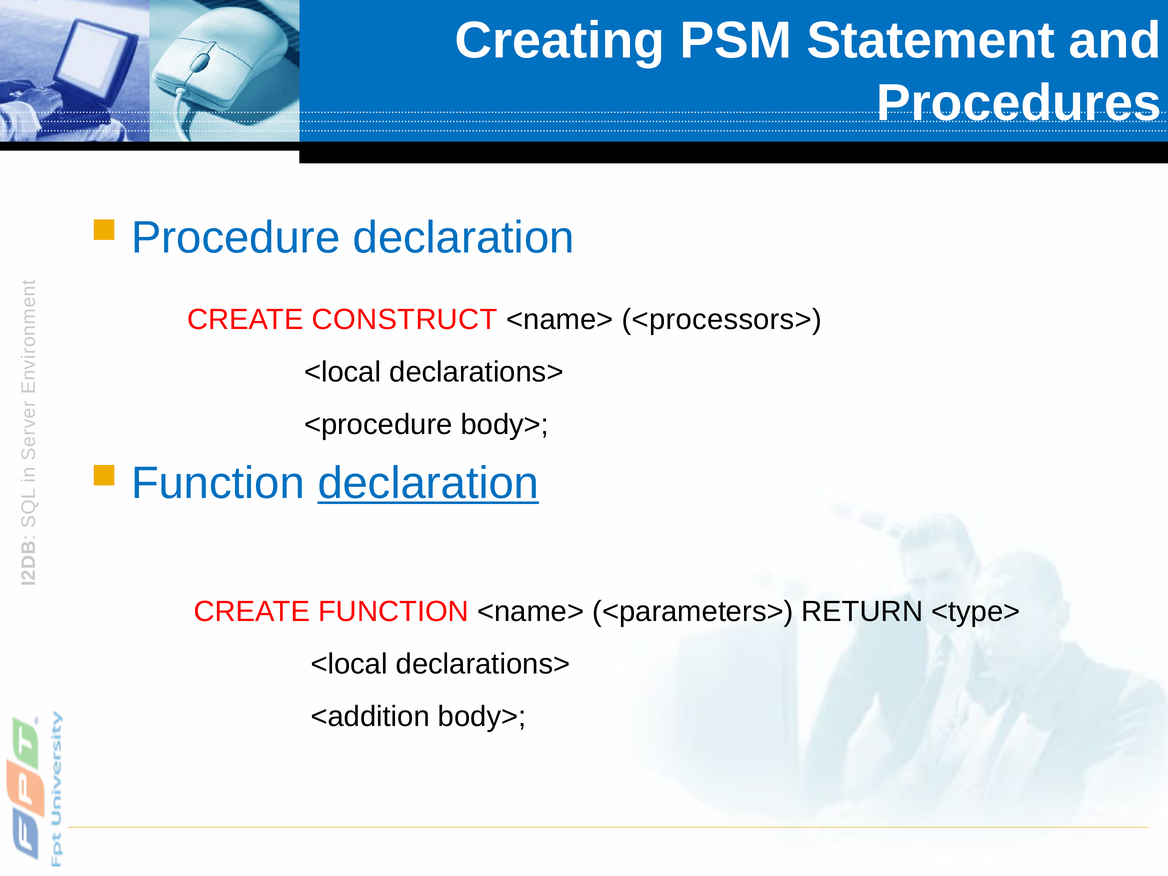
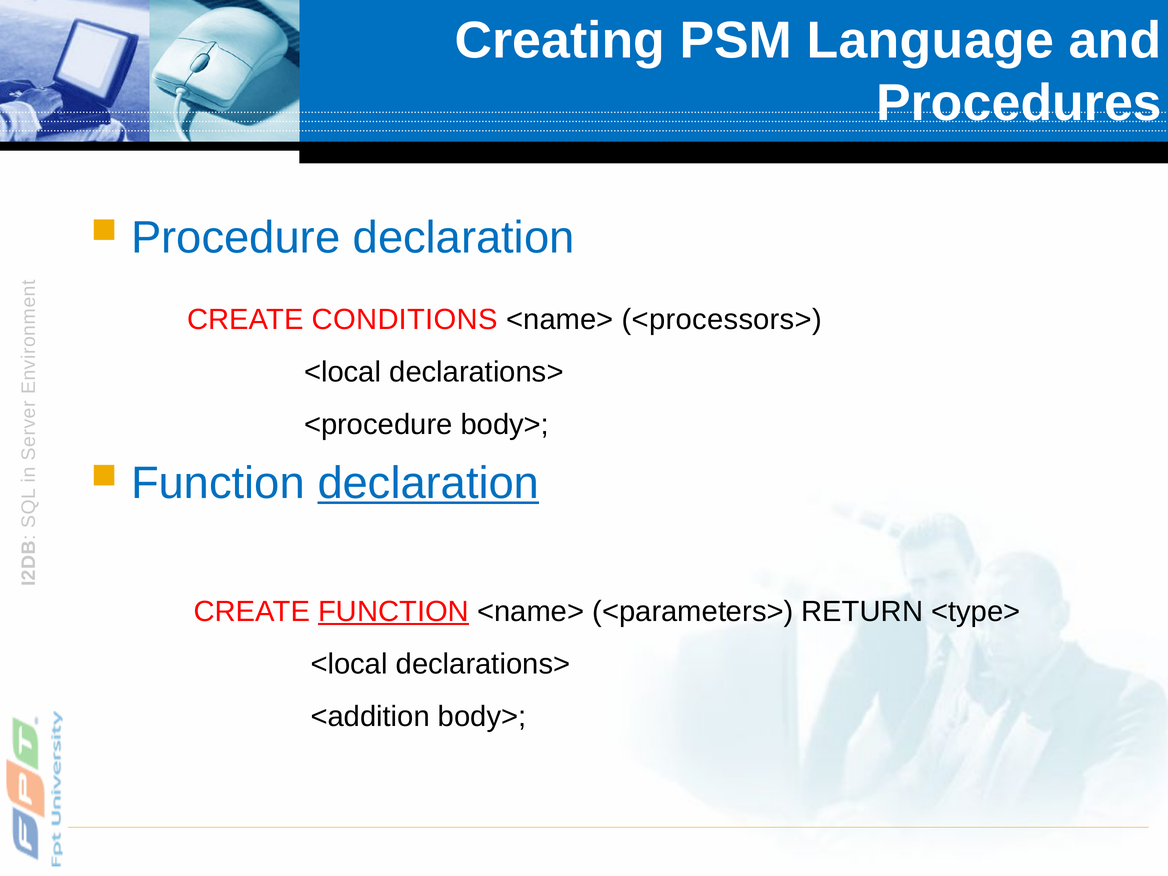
Statement: Statement -> Language
CONSTRUCT: CONSTRUCT -> CONDITIONS
FUNCTION at (394, 612) underline: none -> present
